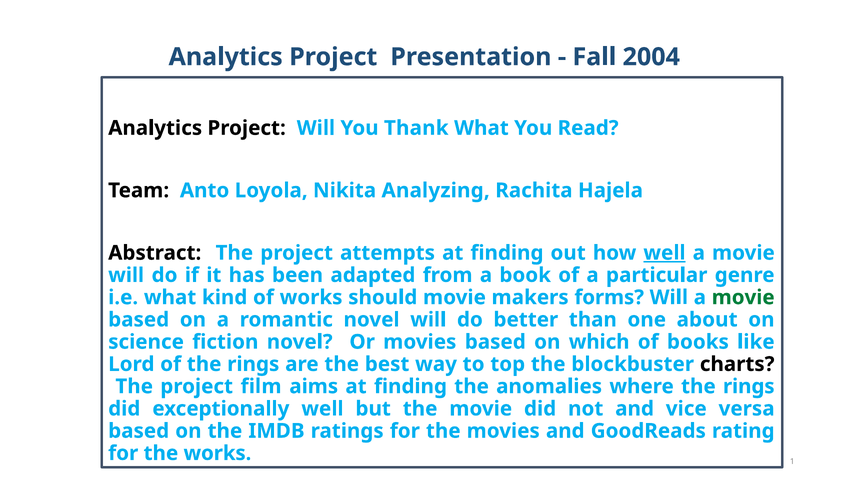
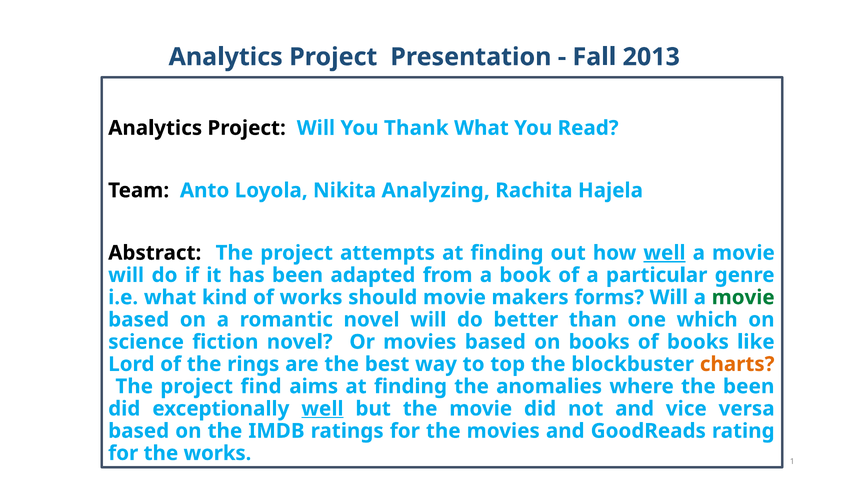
2004: 2004 -> 2013
about: about -> which
on which: which -> books
charts colour: black -> orange
film: film -> find
where the rings: rings -> been
well at (322, 408) underline: none -> present
